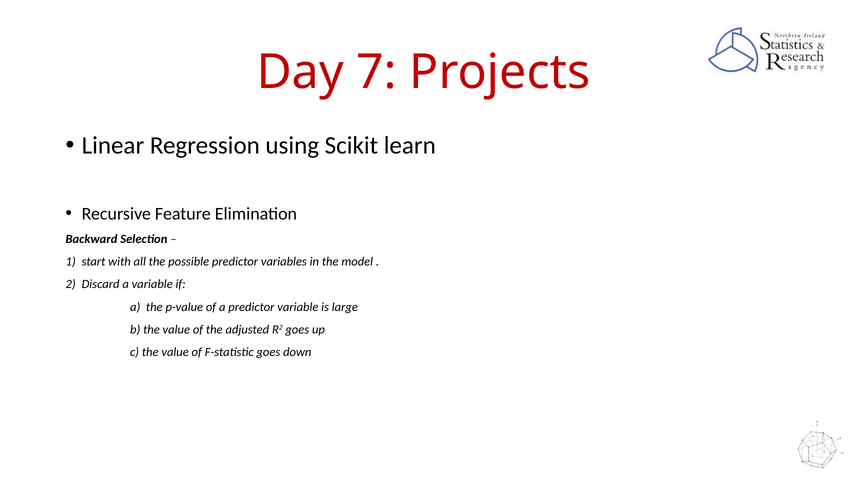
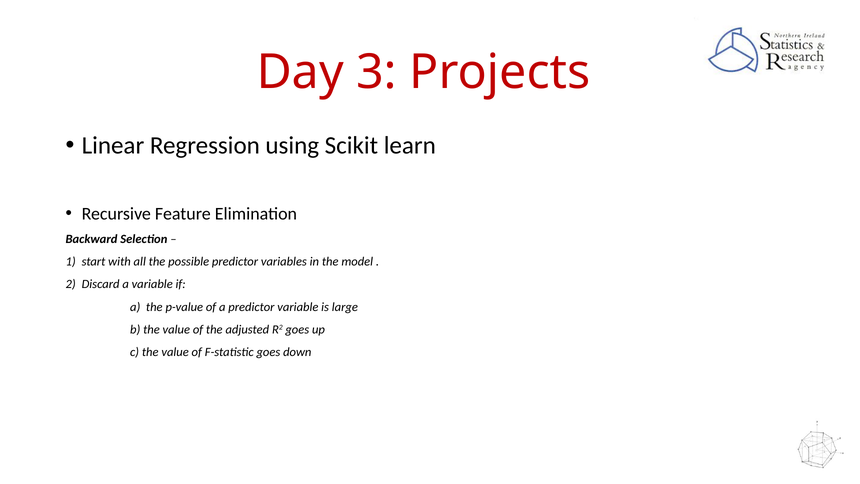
7: 7 -> 3
